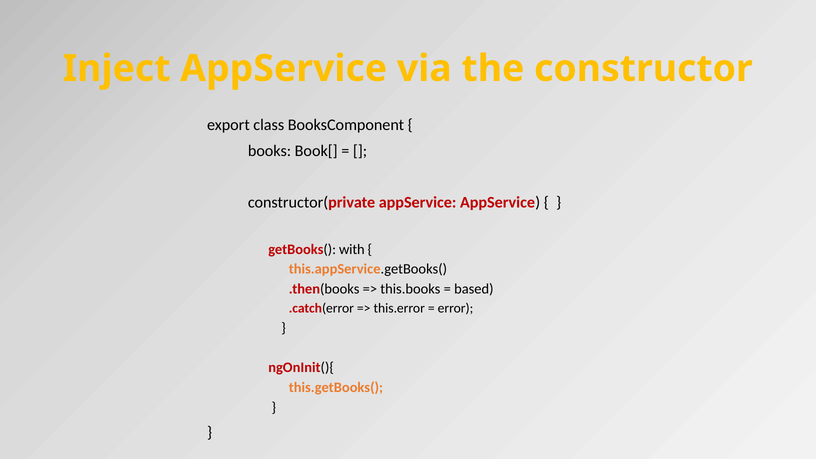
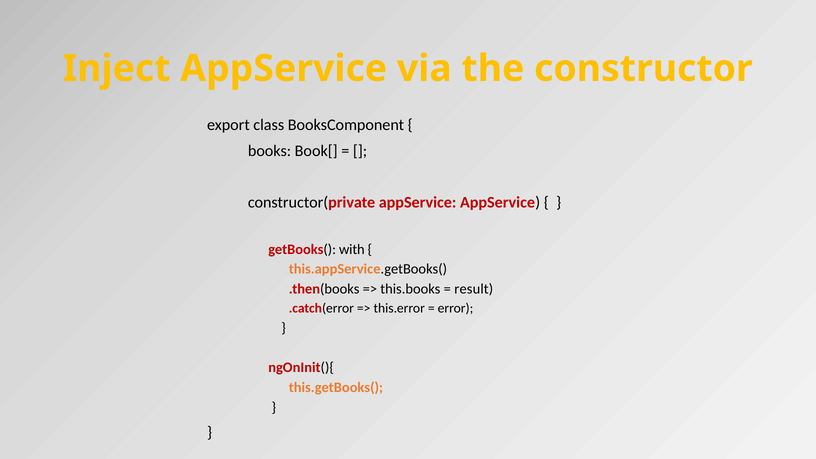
based: based -> result
